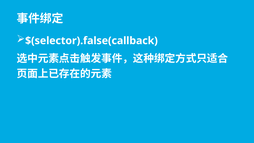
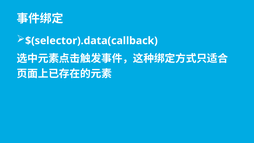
$(selector).false(callback: $(selector).false(callback -> $(selector).data(callback
